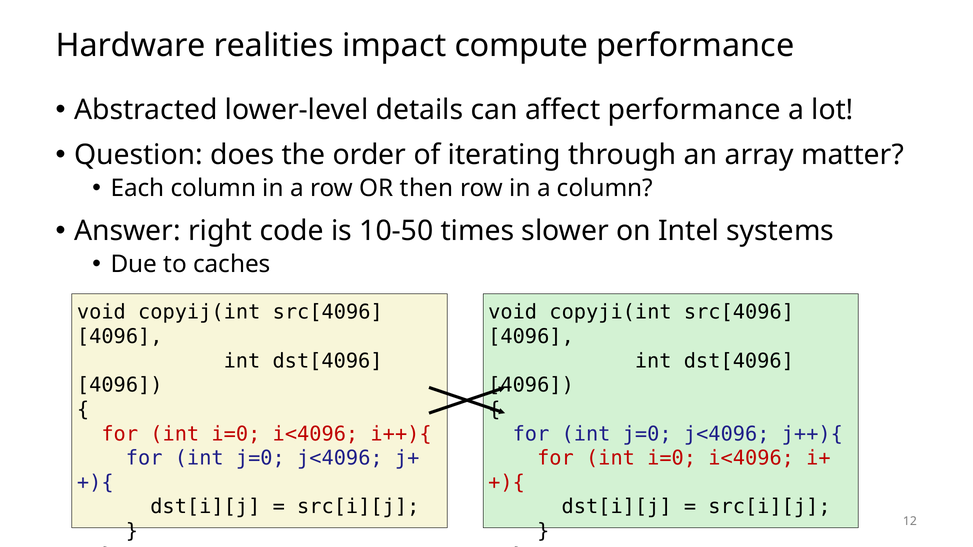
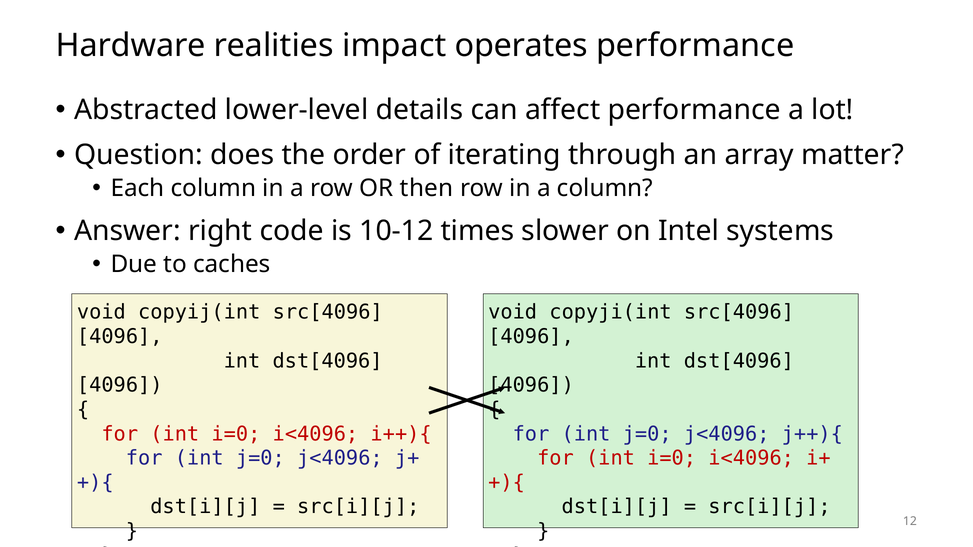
compute: compute -> operates
10-50: 10-50 -> 10-12
